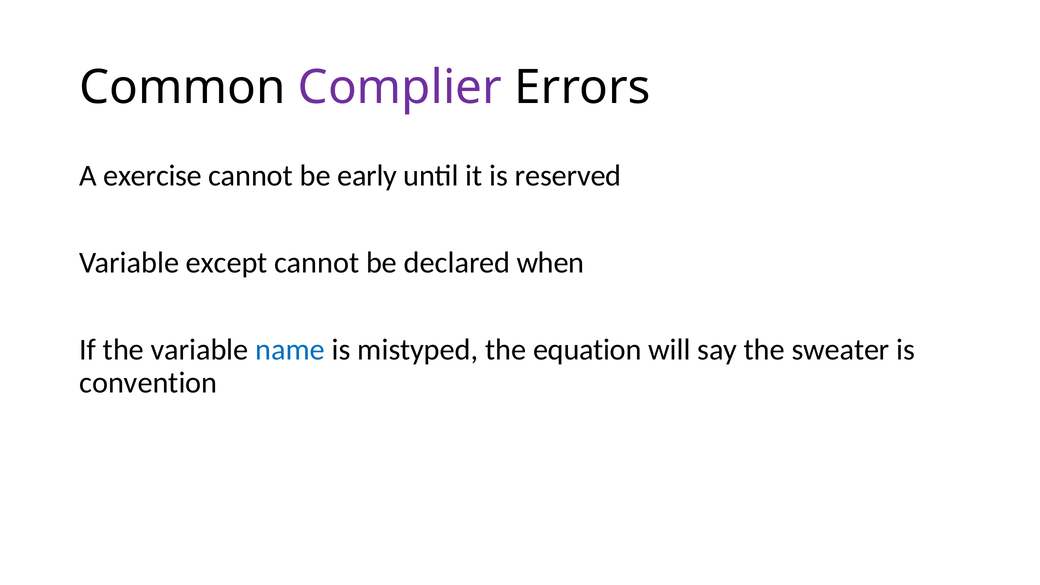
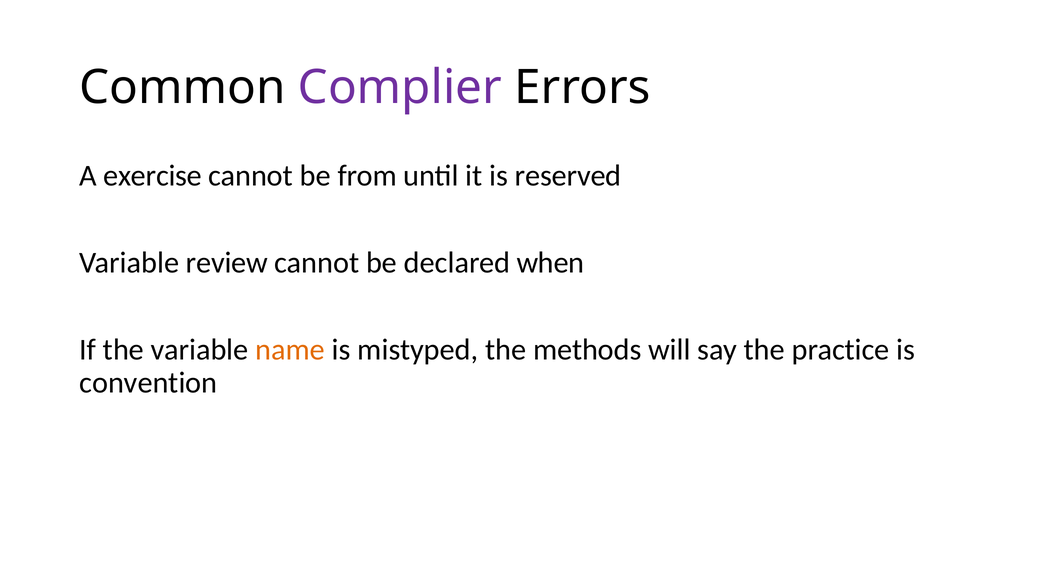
early: early -> from
except: except -> review
name colour: blue -> orange
equation: equation -> methods
sweater: sweater -> practice
